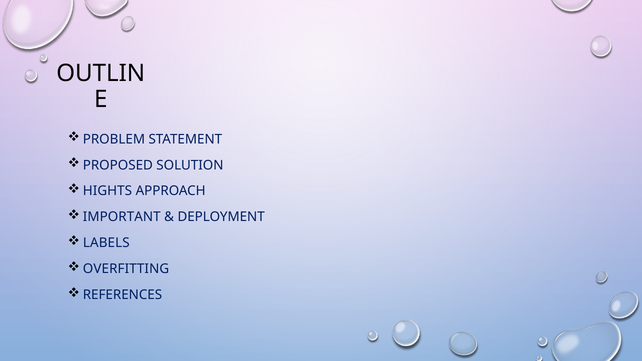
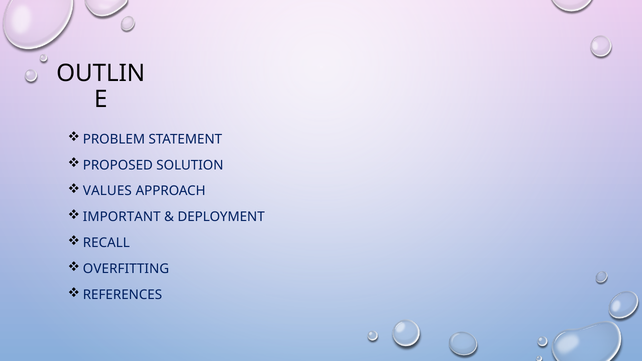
HIGHTS: HIGHTS -> VALUES
LABELS: LABELS -> RECALL
